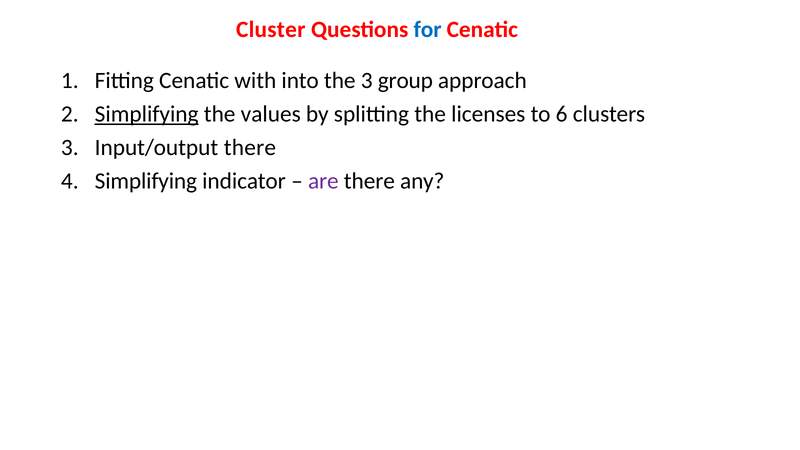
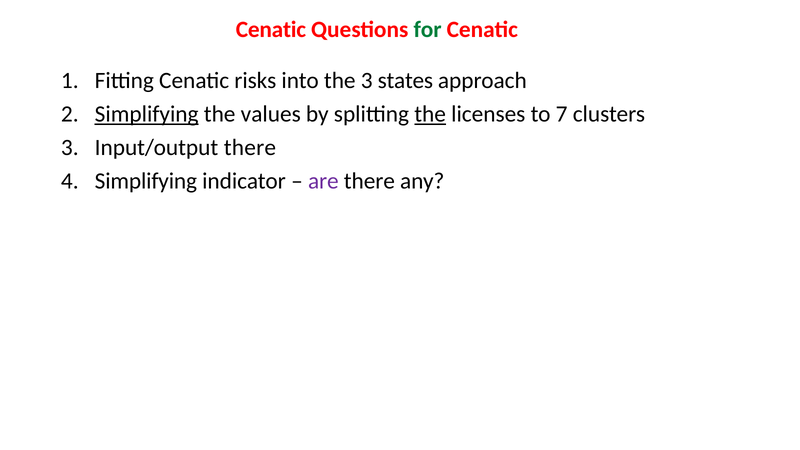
Cluster at (271, 29): Cluster -> Cenatic
for colour: blue -> green
with: with -> risks
group: group -> states
the at (430, 114) underline: none -> present
6: 6 -> 7
